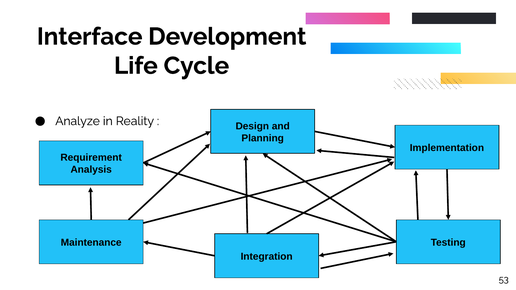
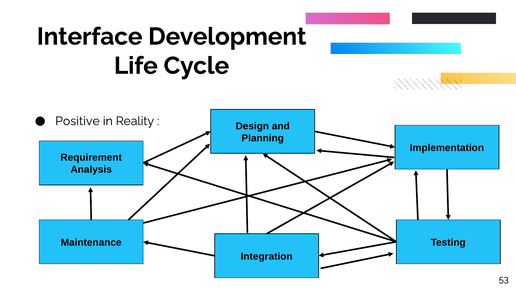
Analyze: Analyze -> Positive
